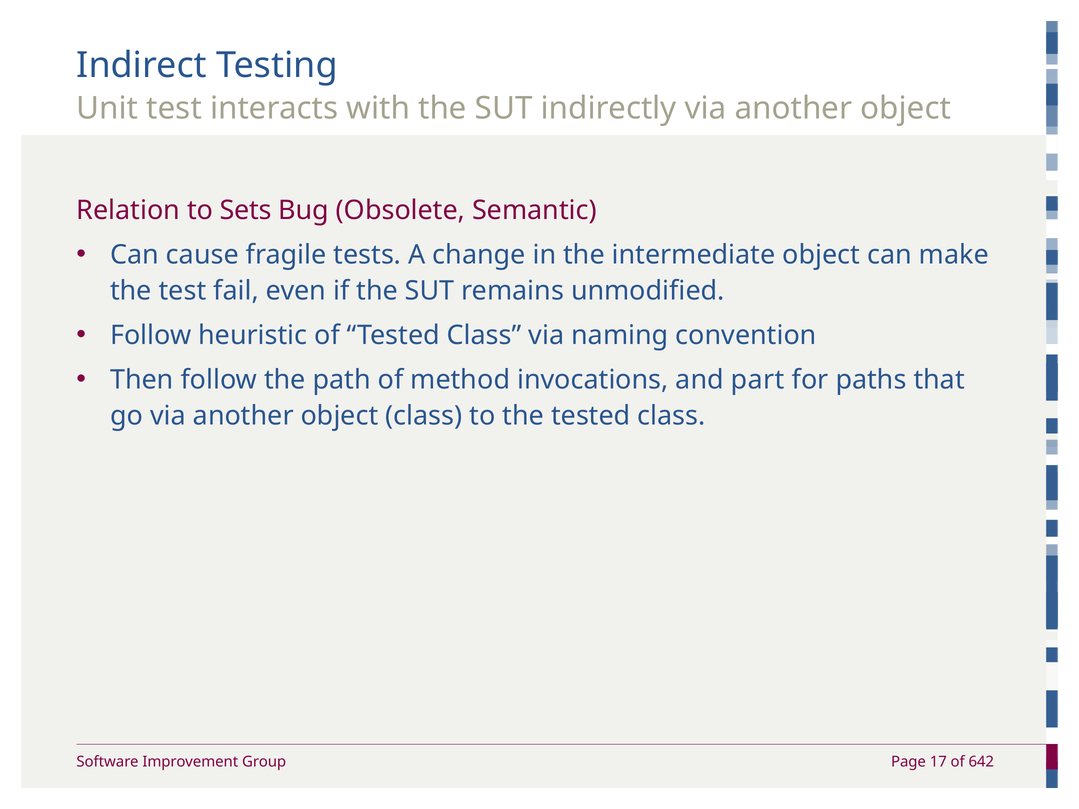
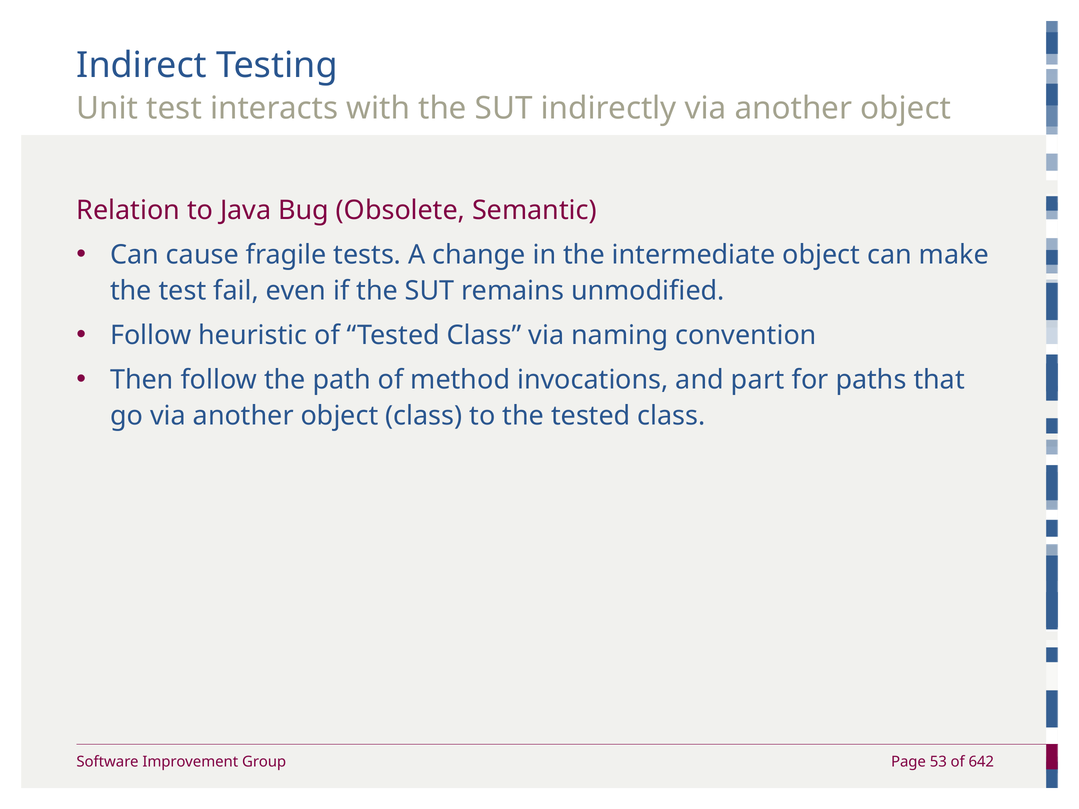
Sets: Sets -> Java
17: 17 -> 53
